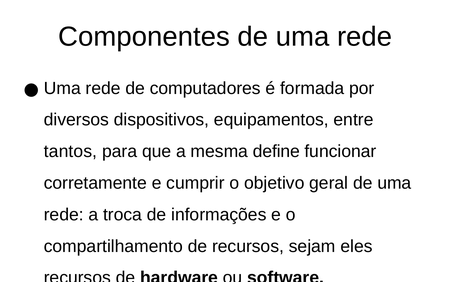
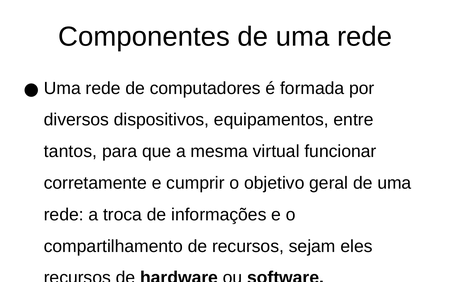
define: define -> virtual
